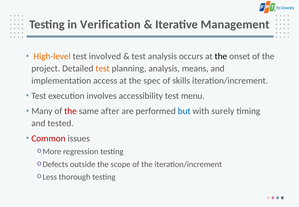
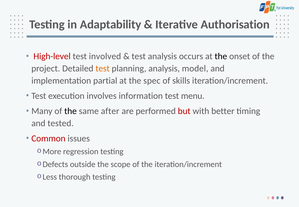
Verification: Verification -> Adaptability
Management: Management -> Authorisation
High-level colour: orange -> red
means: means -> model
access: access -> partial
accessibility: accessibility -> information
the at (70, 111) colour: red -> black
but colour: blue -> red
surely: surely -> better
